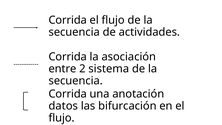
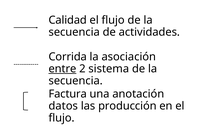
Corrida at (68, 20): Corrida -> Calidad
entre underline: none -> present
Corrida at (68, 94): Corrida -> Factura
bifurcación: bifurcación -> producción
